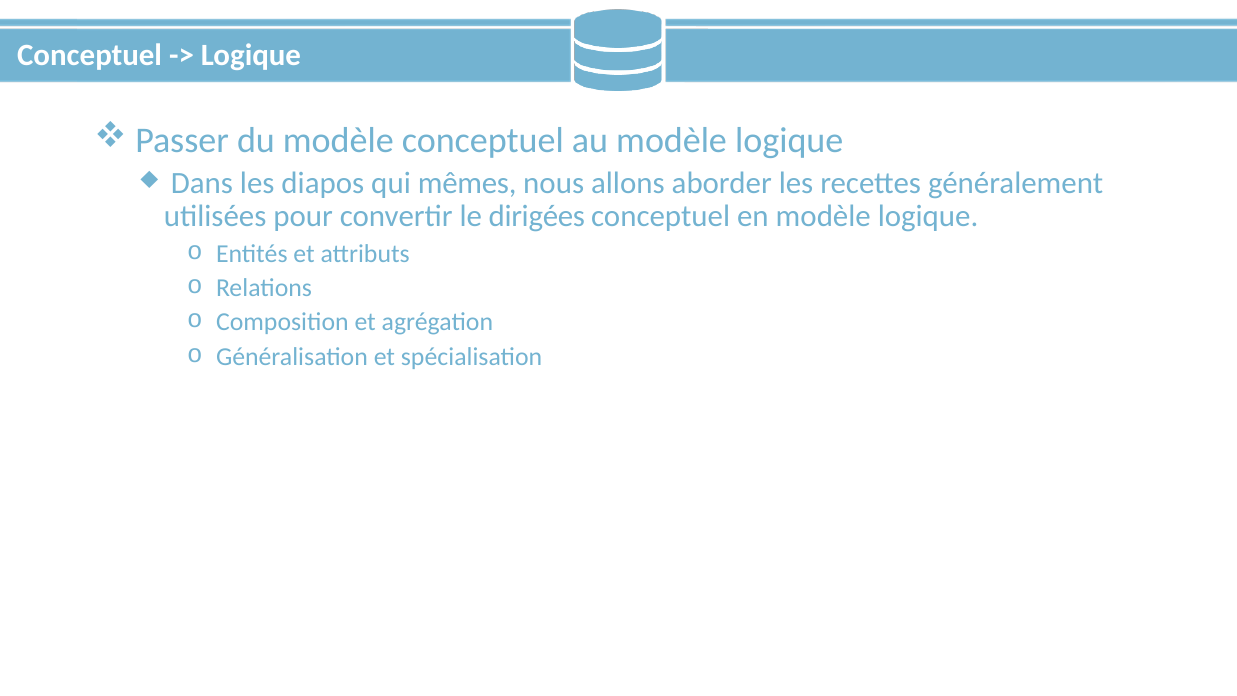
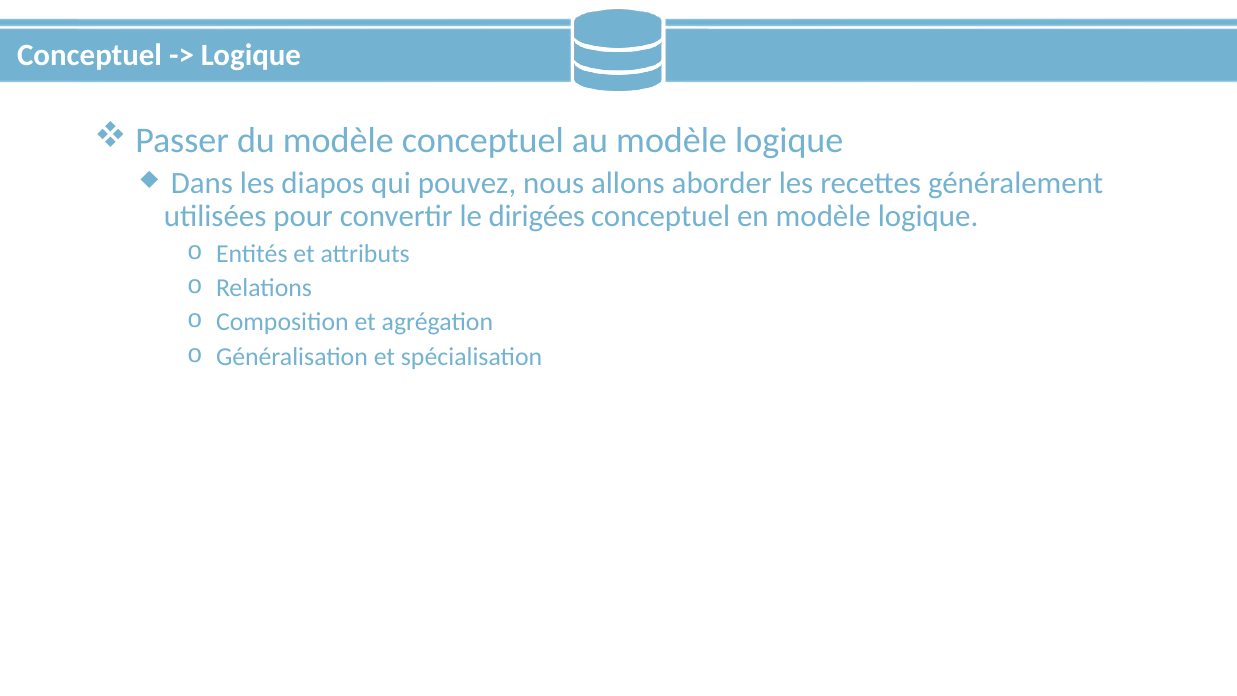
mêmes: mêmes -> pouvez
